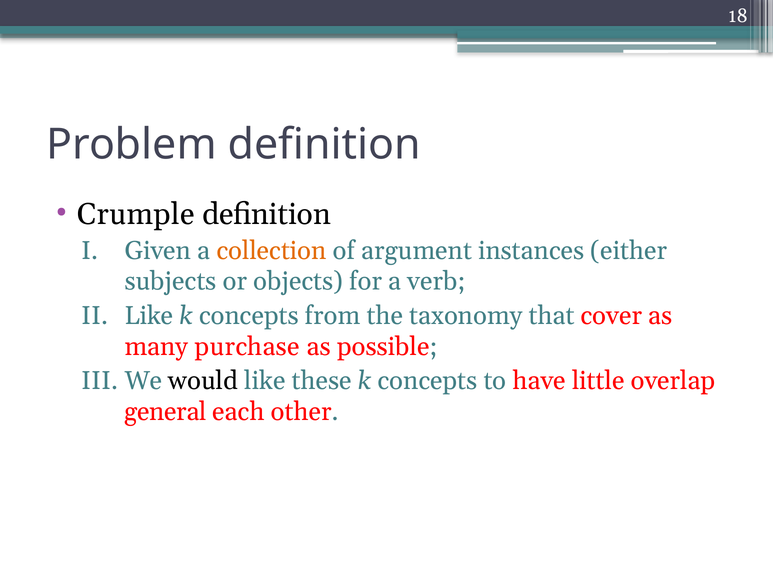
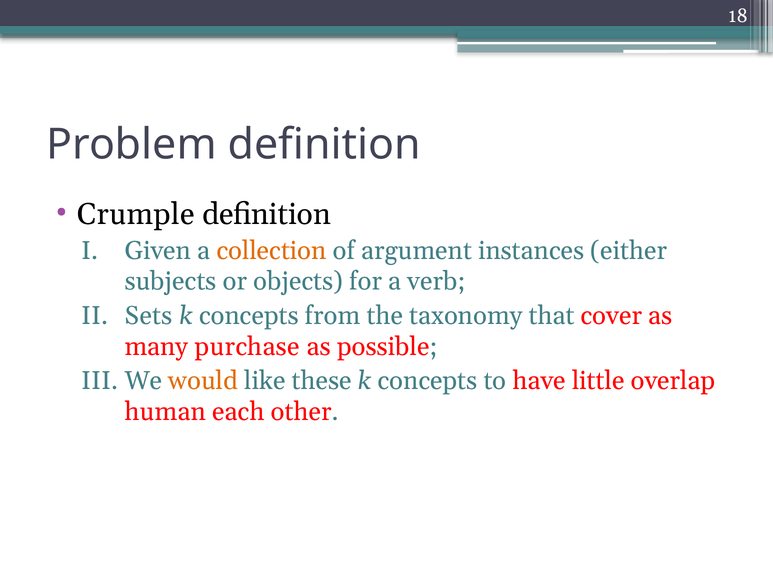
Like at (149, 316): Like -> Sets
would colour: black -> orange
general: general -> human
